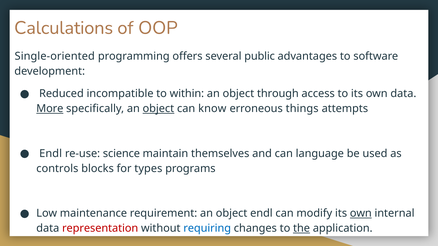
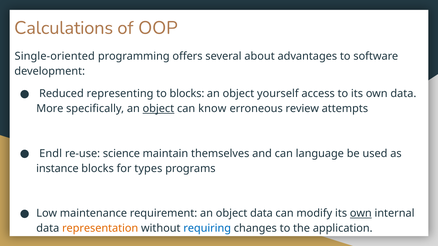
public: public -> about
incompatible: incompatible -> representing
to within: within -> blocks
through: through -> yourself
More underline: present -> none
things: things -> review
controls: controls -> instance
object endl: endl -> data
representation colour: red -> orange
the underline: present -> none
